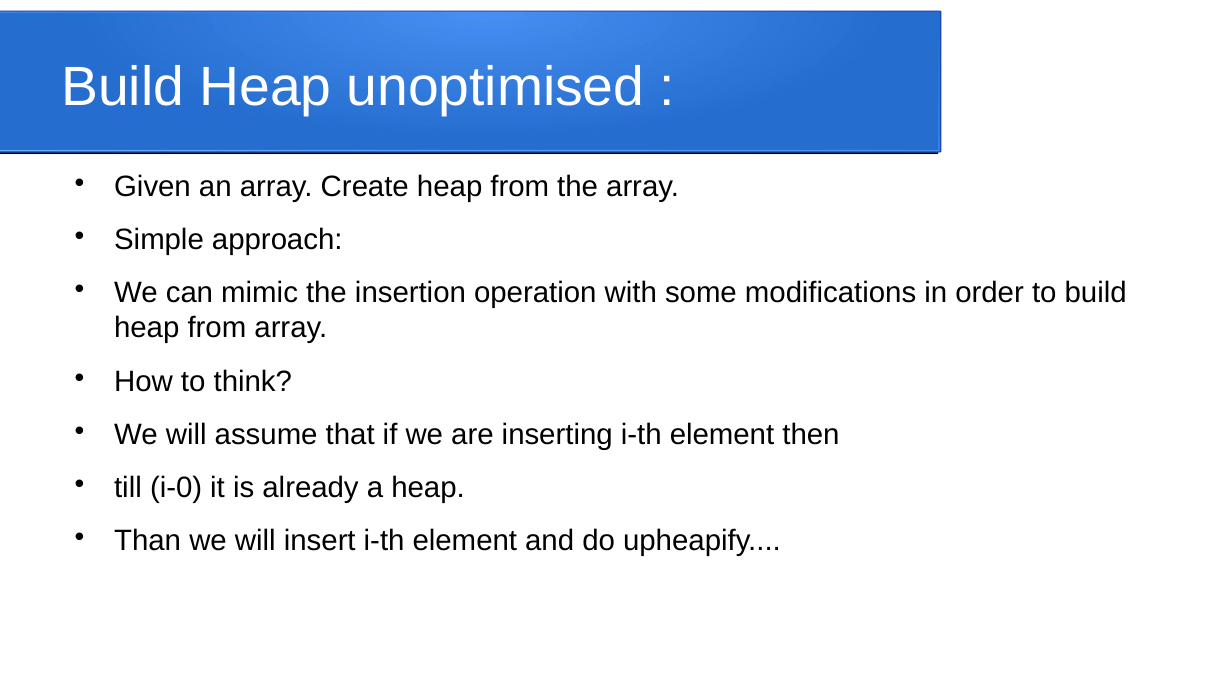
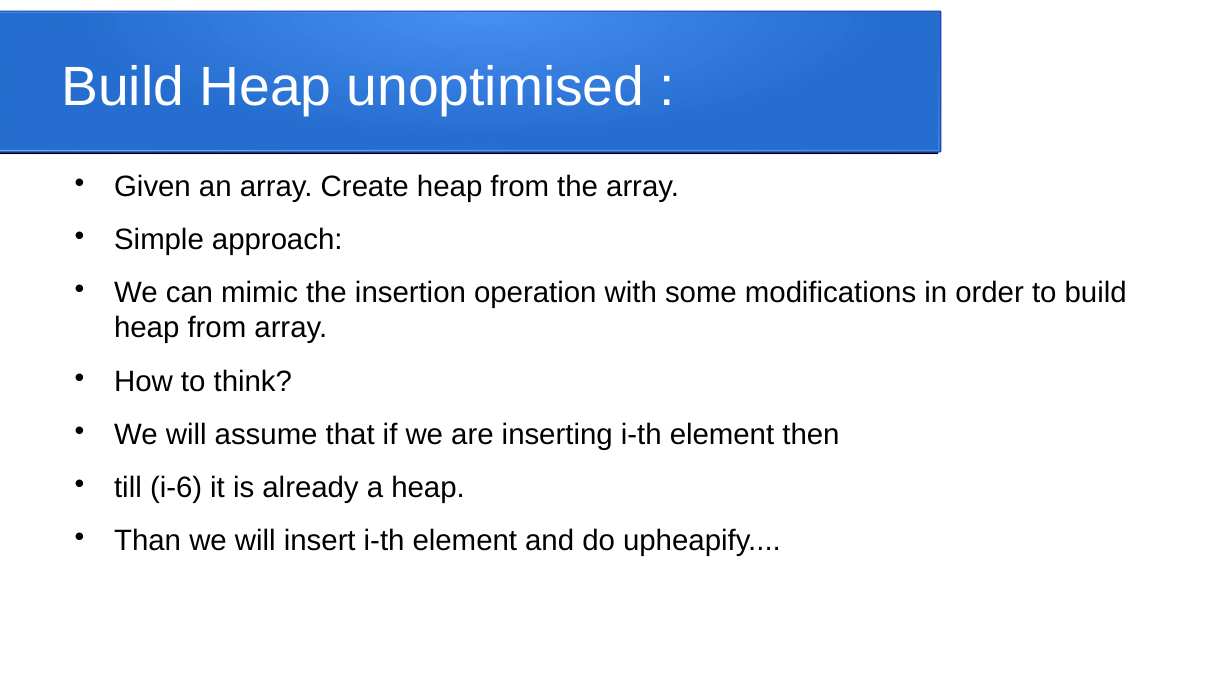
i-0: i-0 -> i-6
